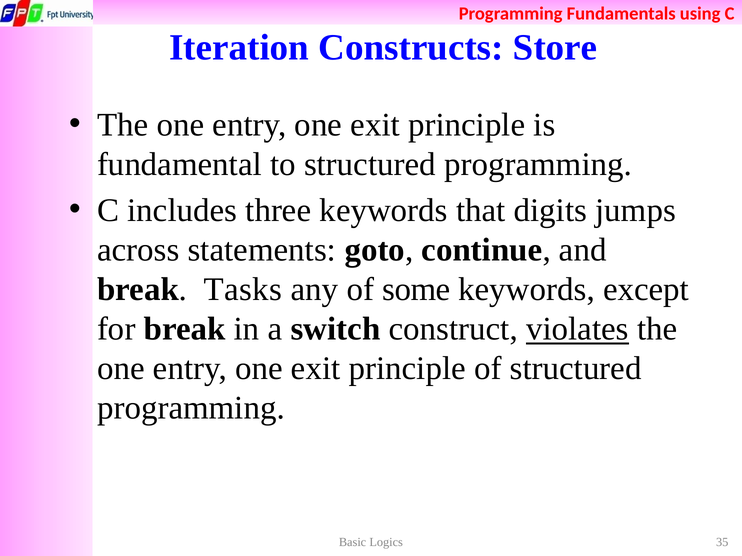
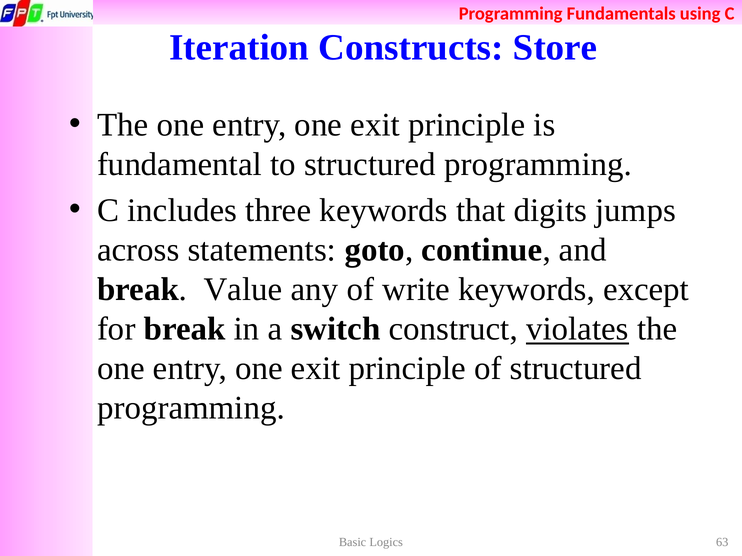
Tasks: Tasks -> Value
some: some -> write
35: 35 -> 63
